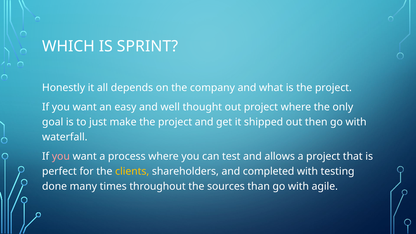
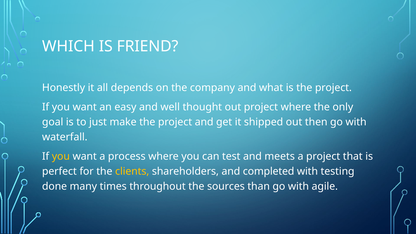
SPRINT: SPRINT -> FRIEND
you at (61, 156) colour: pink -> yellow
allows: allows -> meets
